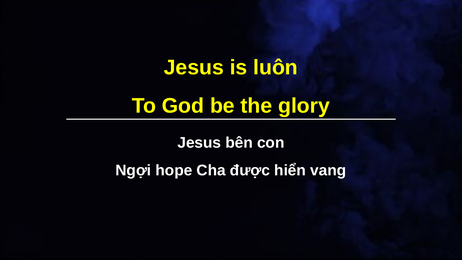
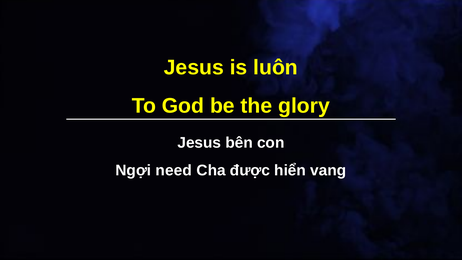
hope: hope -> need
